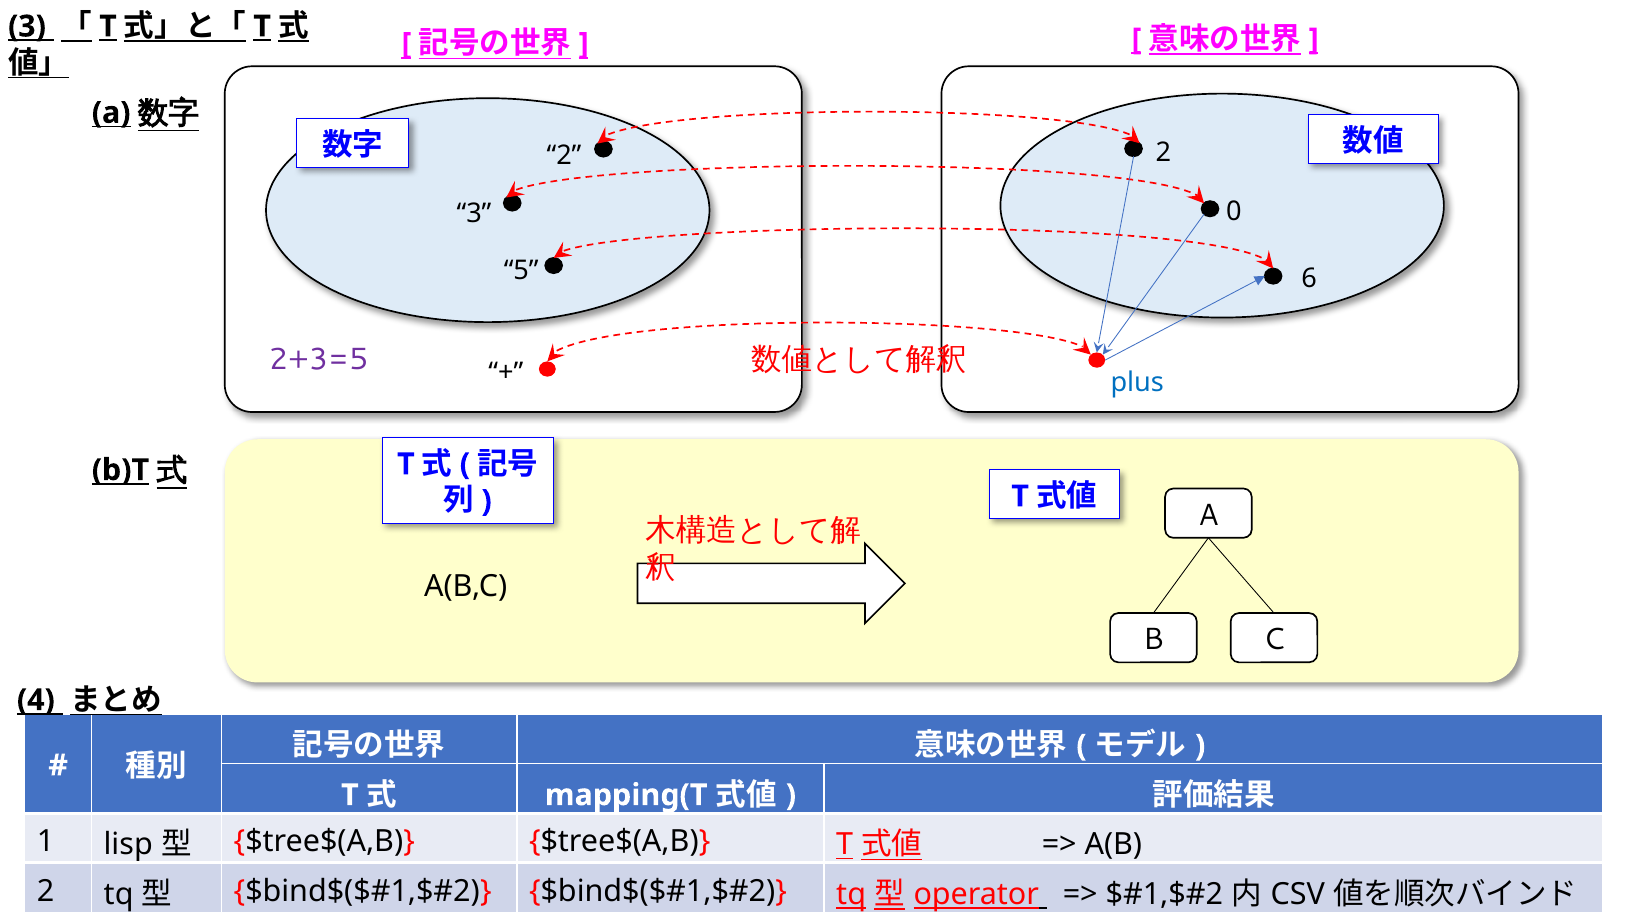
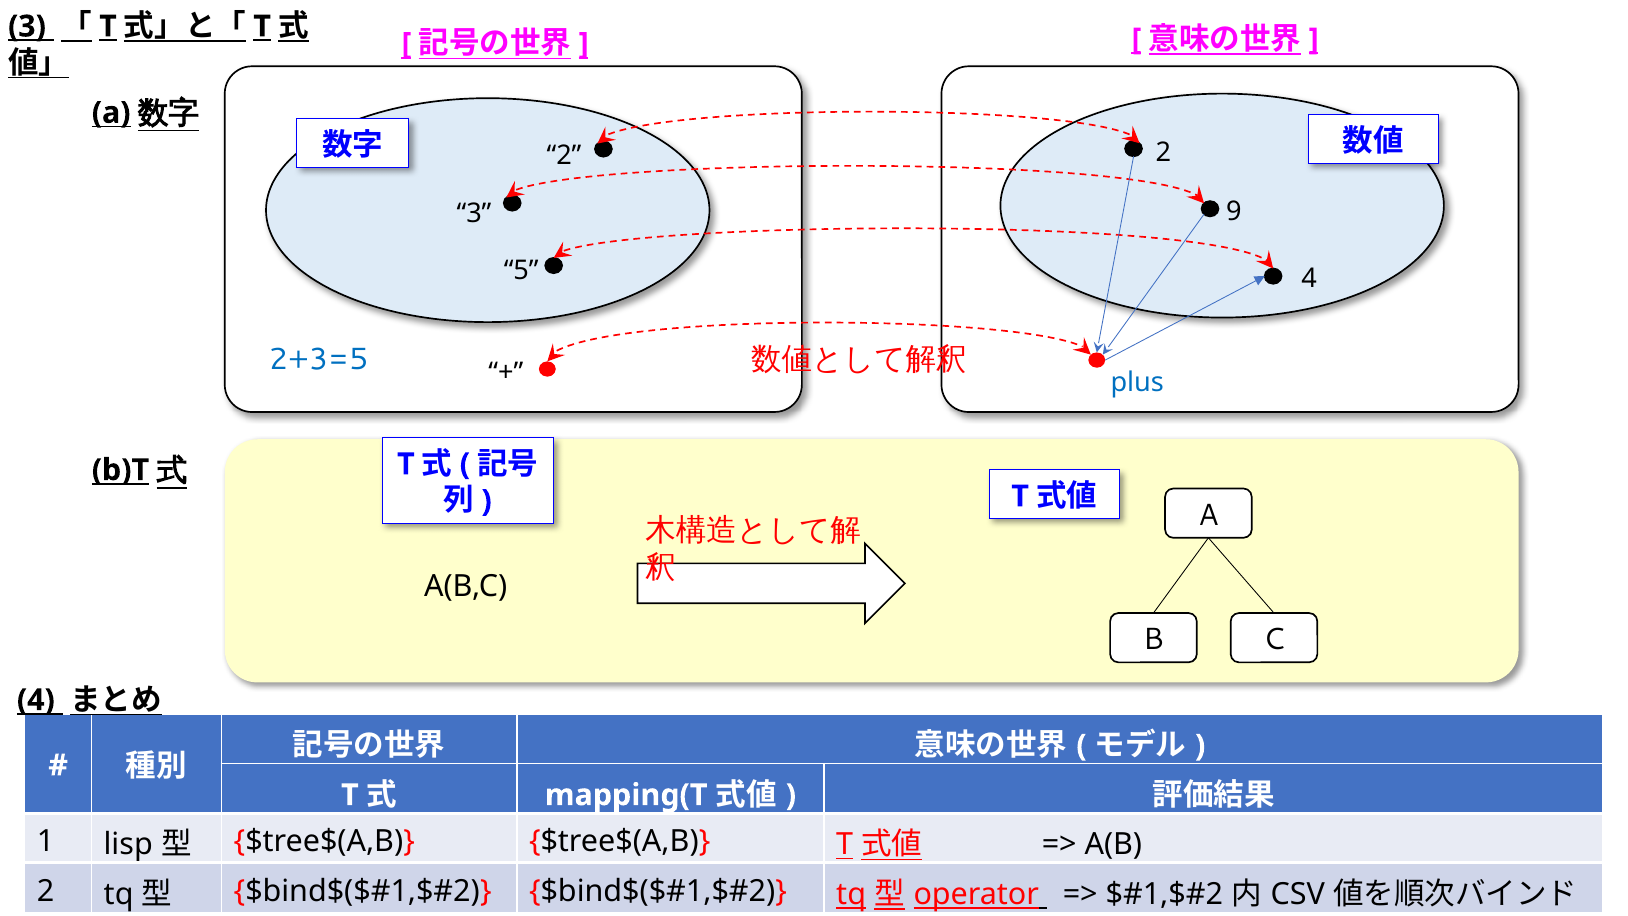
0: 0 -> 9
5 6: 6 -> 4
2+3=5 colour: purple -> blue
